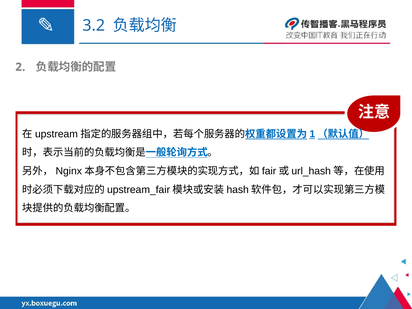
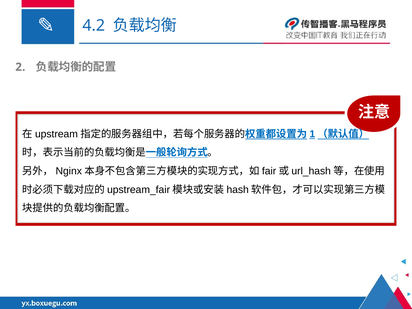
3.2: 3.2 -> 4.2
